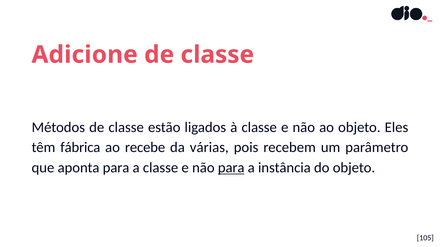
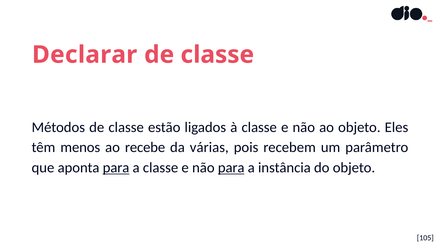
Adicione: Adicione -> Declarar
fábrica: fábrica -> menos
para at (116, 168) underline: none -> present
